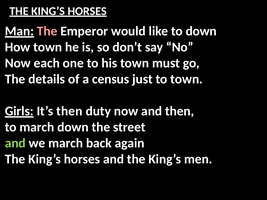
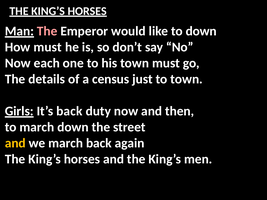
How town: town -> must
It’s then: then -> back
and at (15, 143) colour: light green -> yellow
